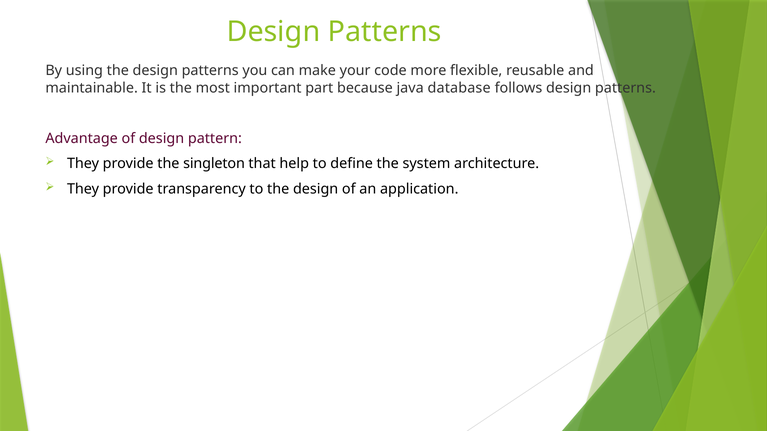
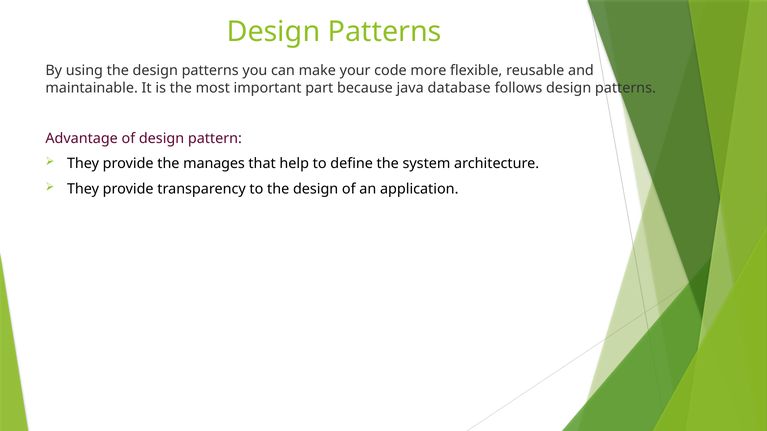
singleton: singleton -> manages
